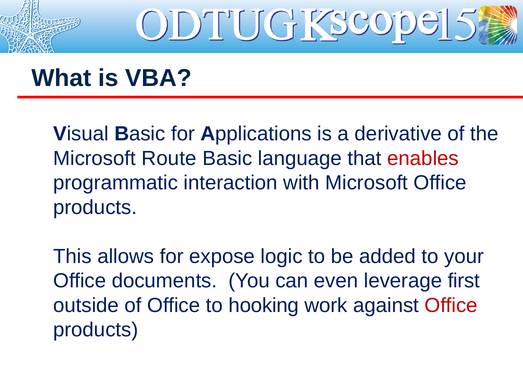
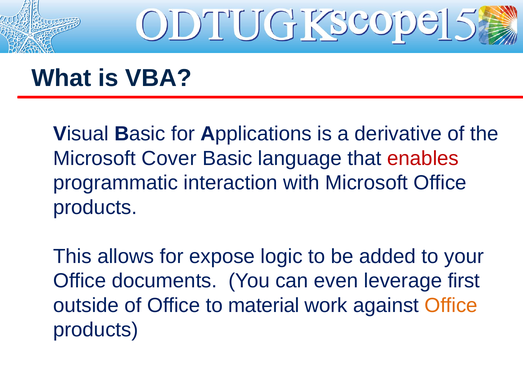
Route: Route -> Cover
hooking: hooking -> material
Office at (451, 306) colour: red -> orange
